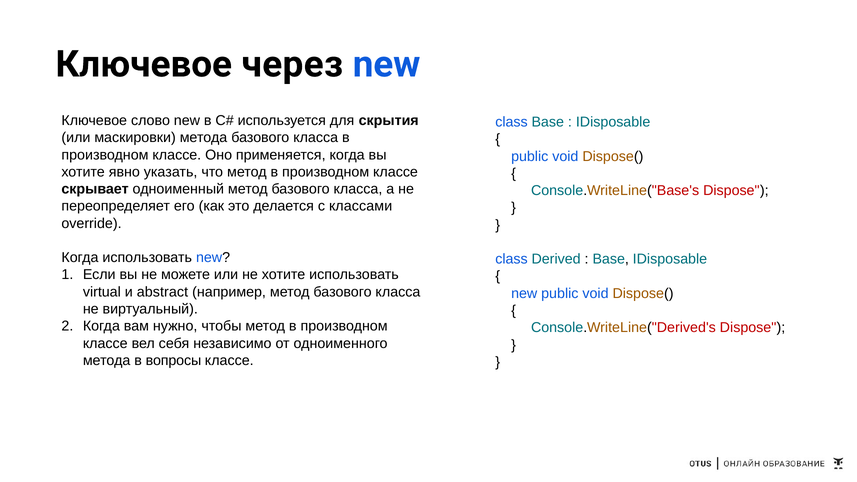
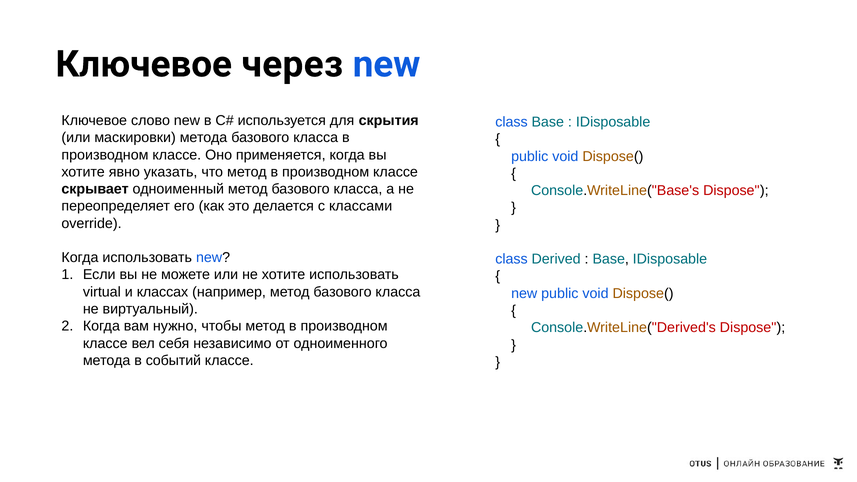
abstract: abstract -> классах
вопросы: вопросы -> событий
